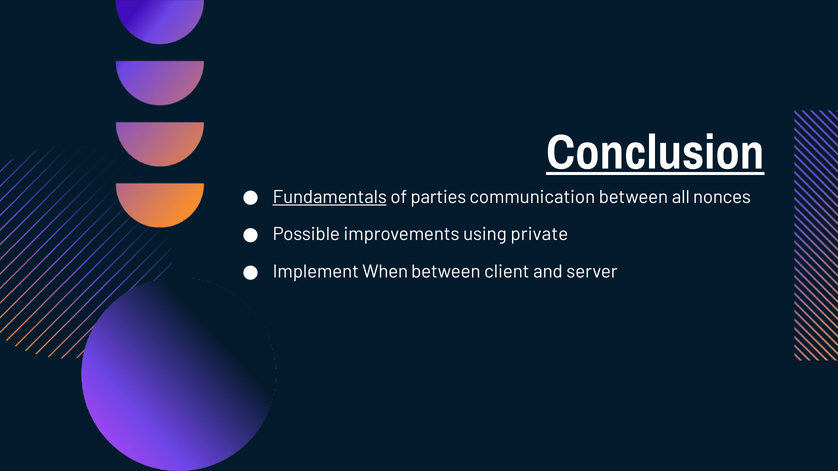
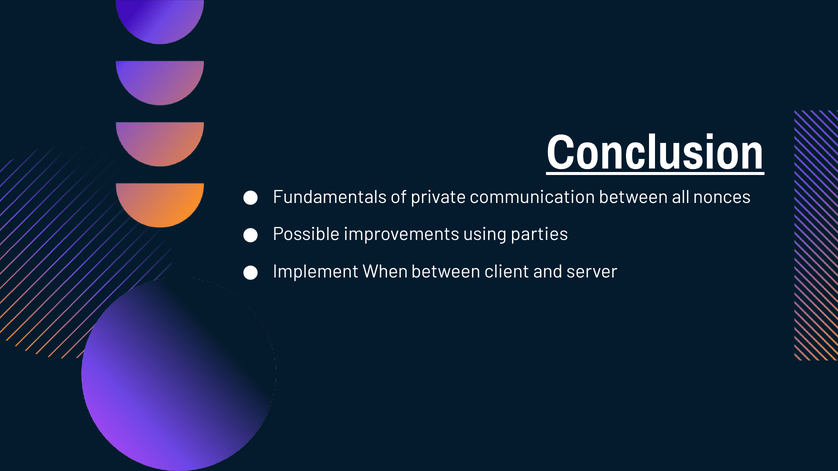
Fundamentals underline: present -> none
parties: parties -> private
private: private -> parties
